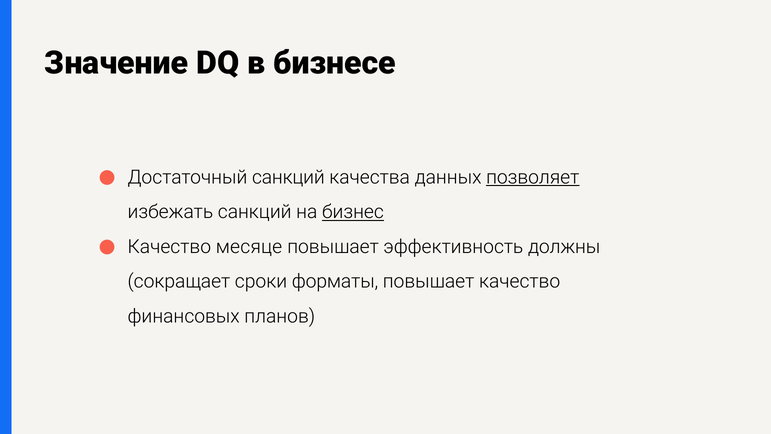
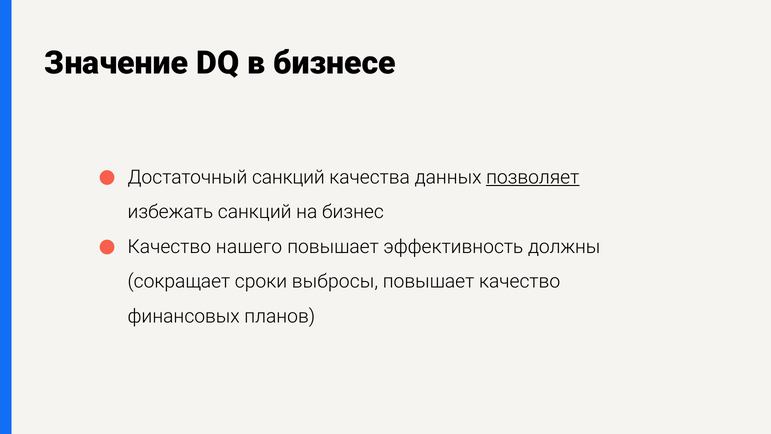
бизнес underline: present -> none
месяце: месяце -> нашего
форматы: форматы -> выбросы
